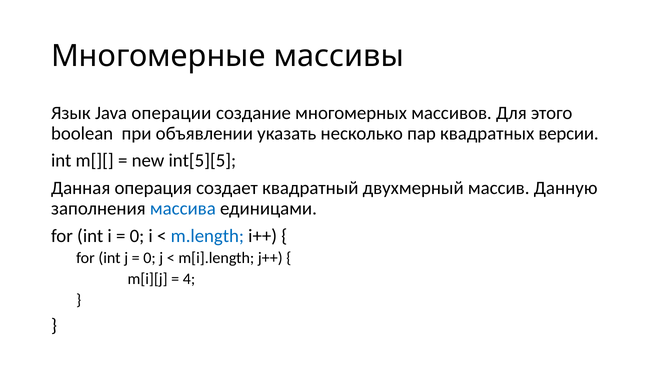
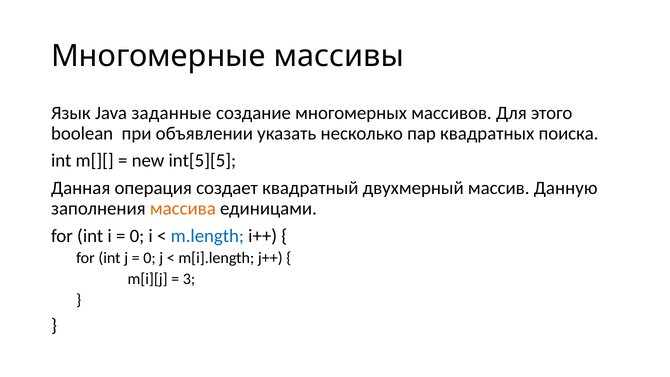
операции: операции -> заданные
версии: версии -> поиска
массива colour: blue -> orange
4: 4 -> 3
